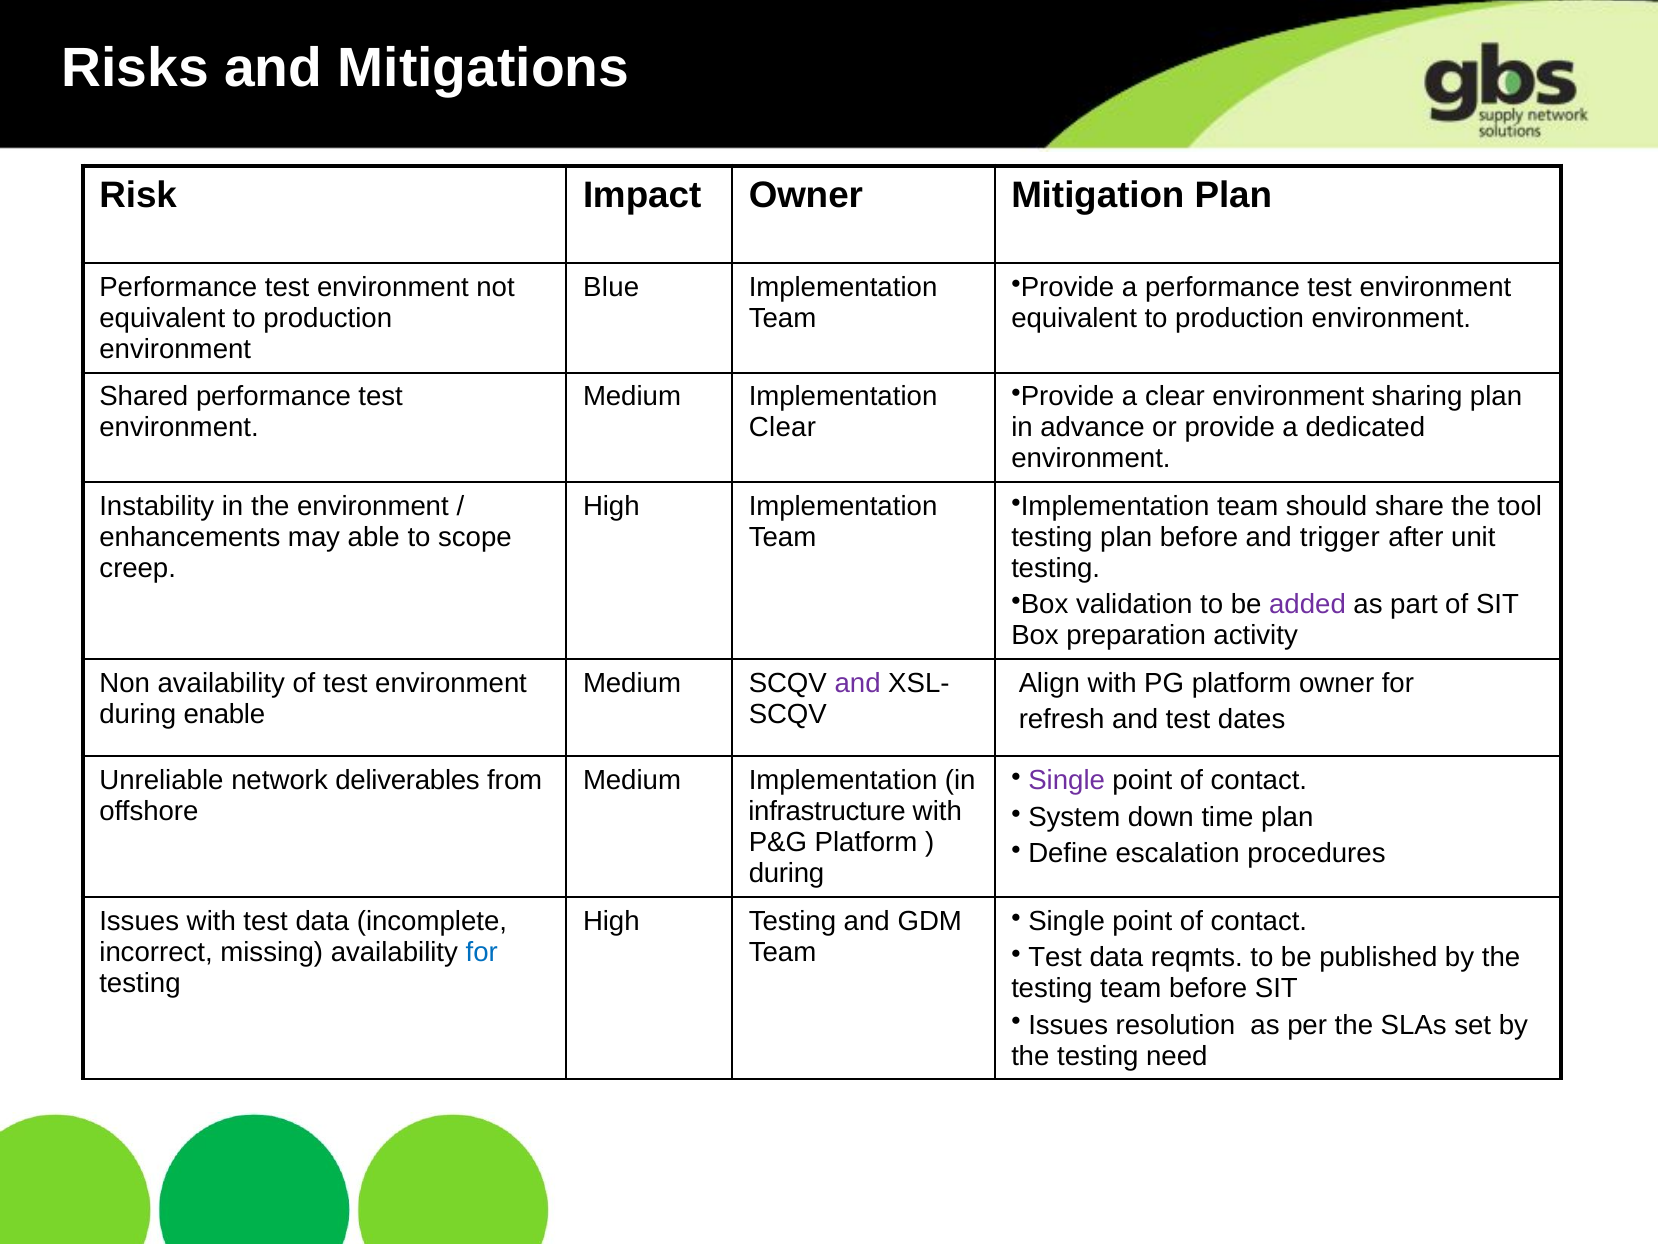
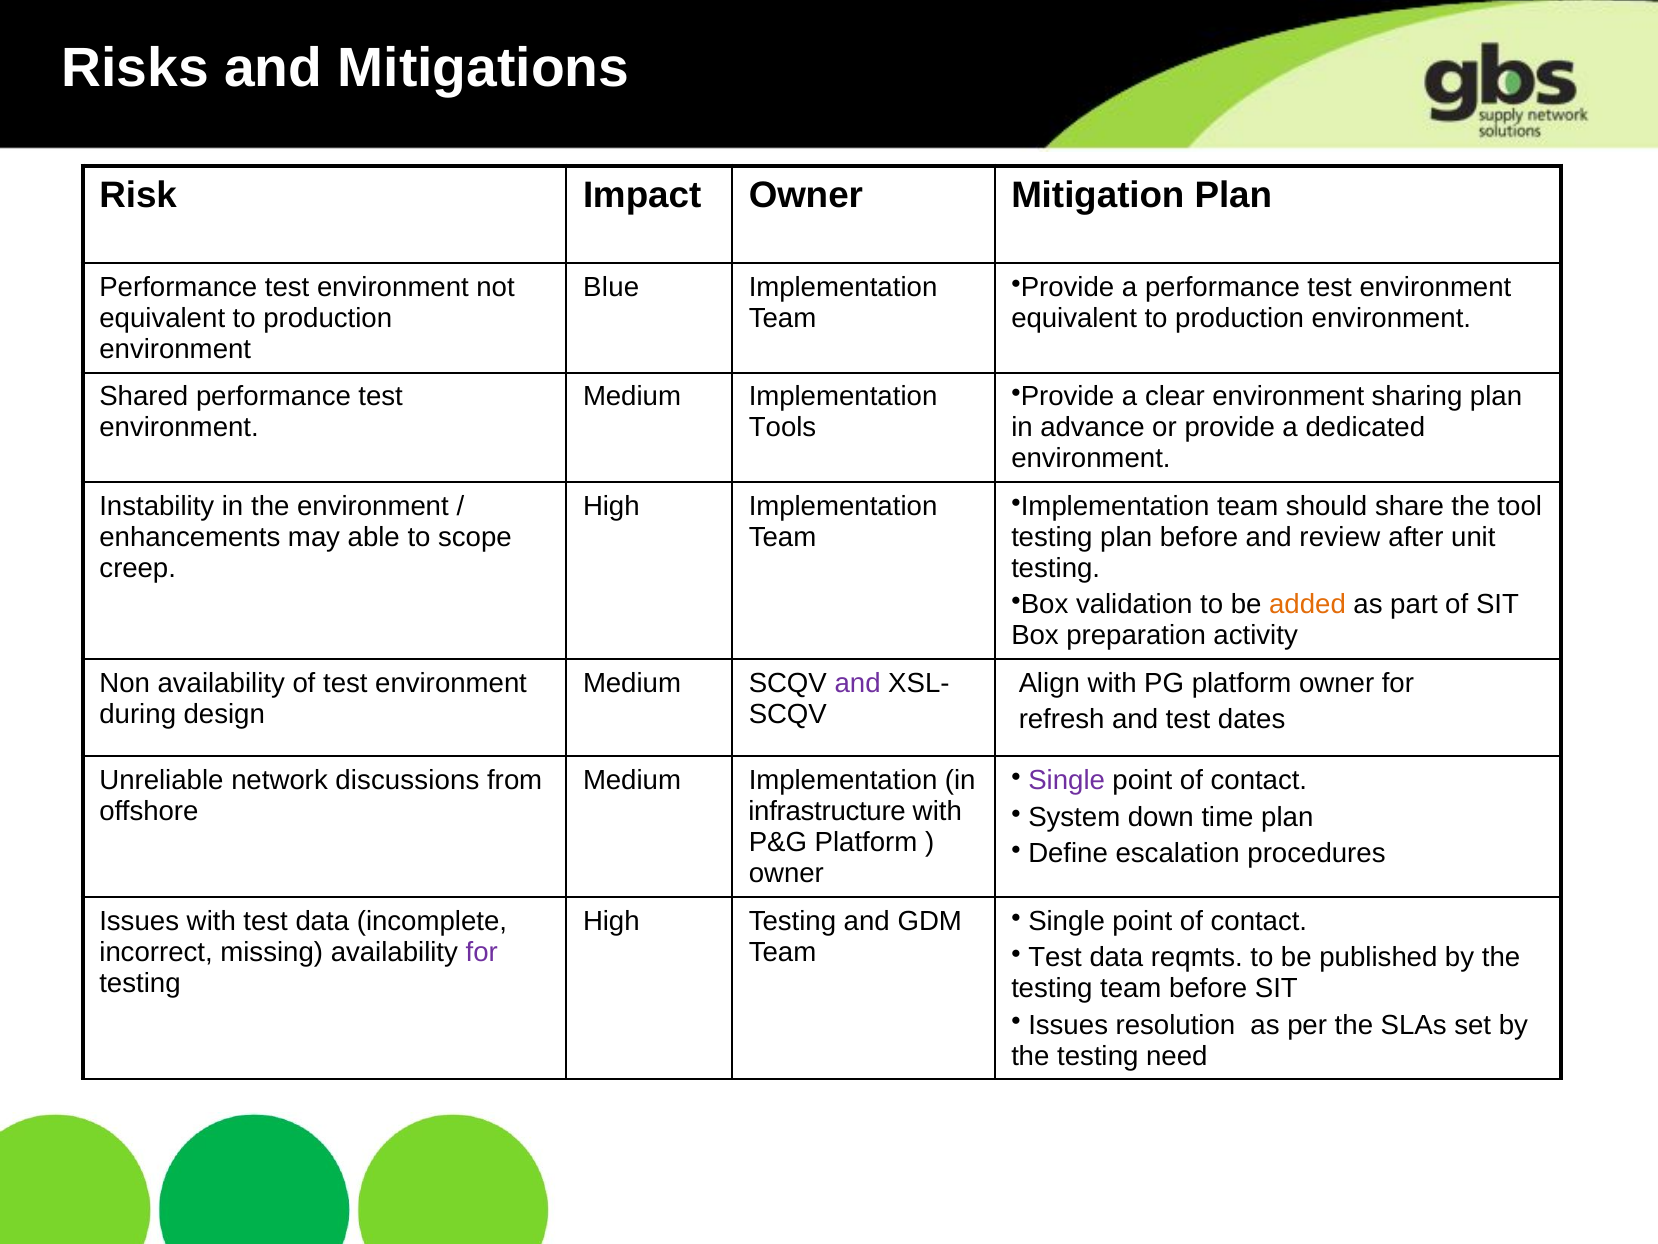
Clear at (782, 428): Clear -> Tools
trigger: trigger -> review
added colour: purple -> orange
enable: enable -> design
deliverables: deliverables -> discussions
during at (787, 873): during -> owner
for at (482, 952) colour: blue -> purple
